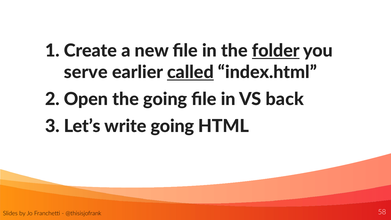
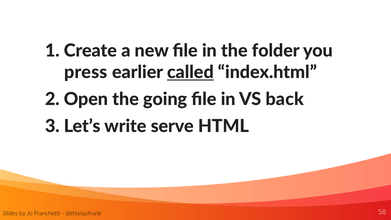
folder underline: present -> none
serve: serve -> press
write going: going -> serve
